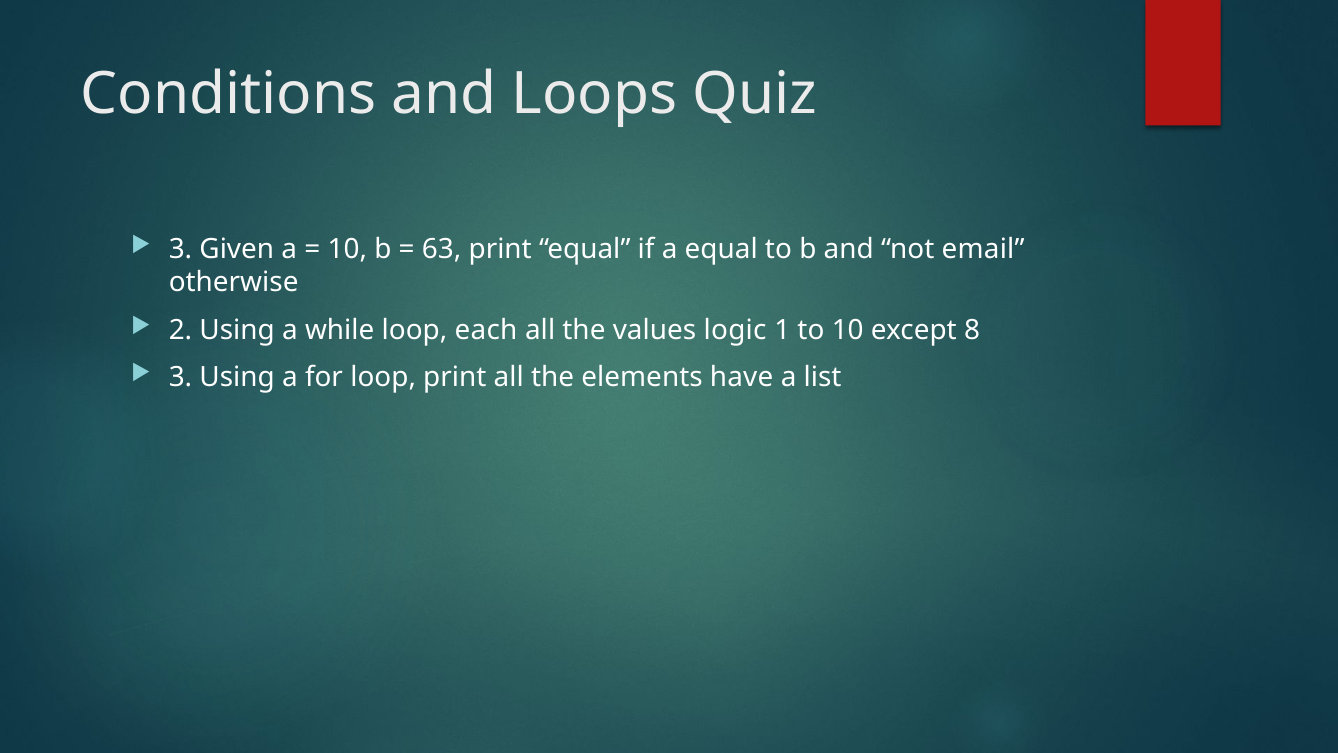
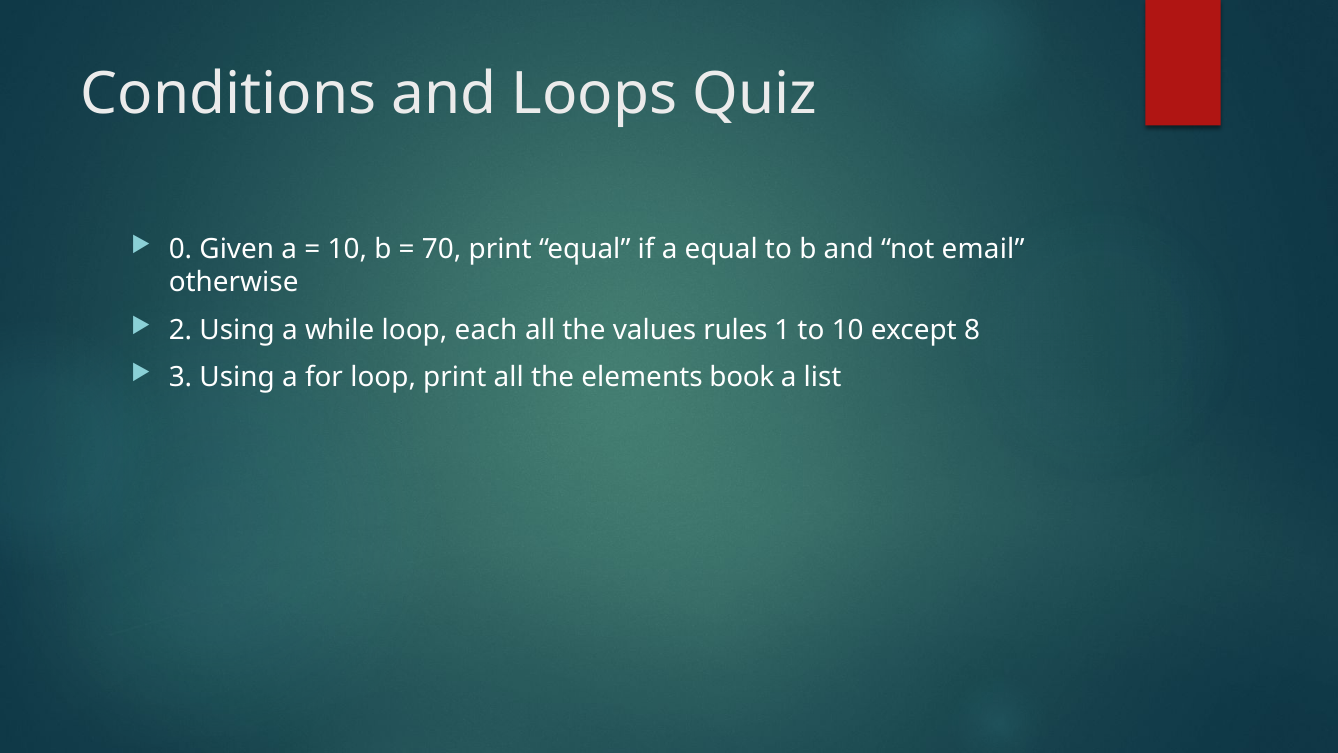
3 at (180, 249): 3 -> 0
63: 63 -> 70
logic: logic -> rules
have: have -> book
